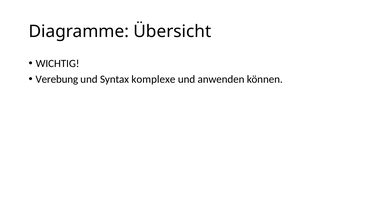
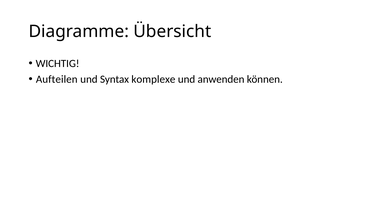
Verebung: Verebung -> Aufteilen
